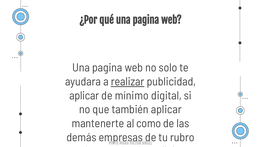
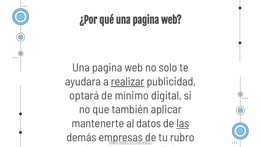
aplicar at (84, 95): aplicar -> optará
como: como -> datos
las underline: none -> present
